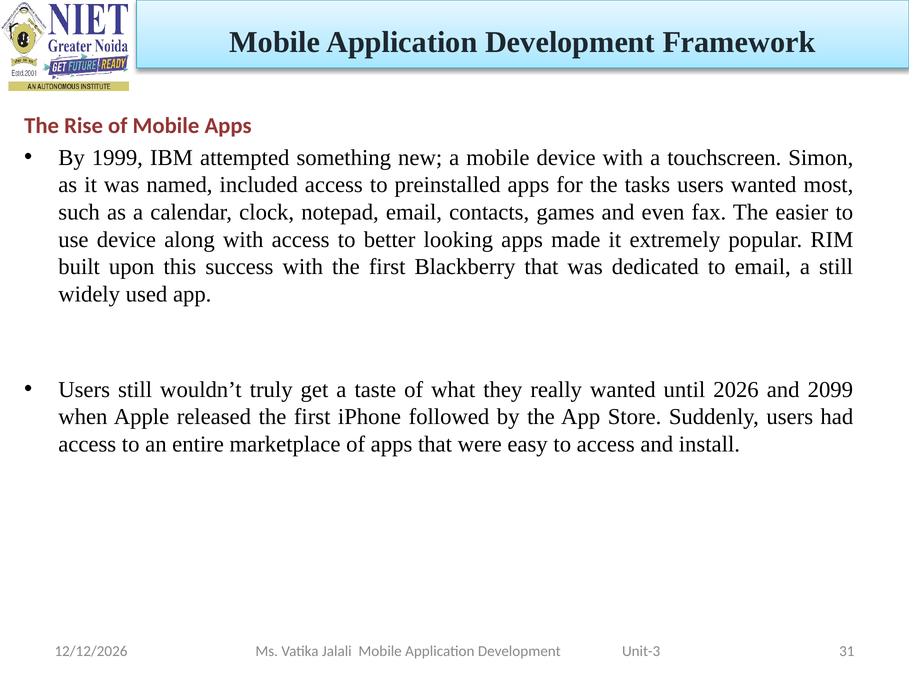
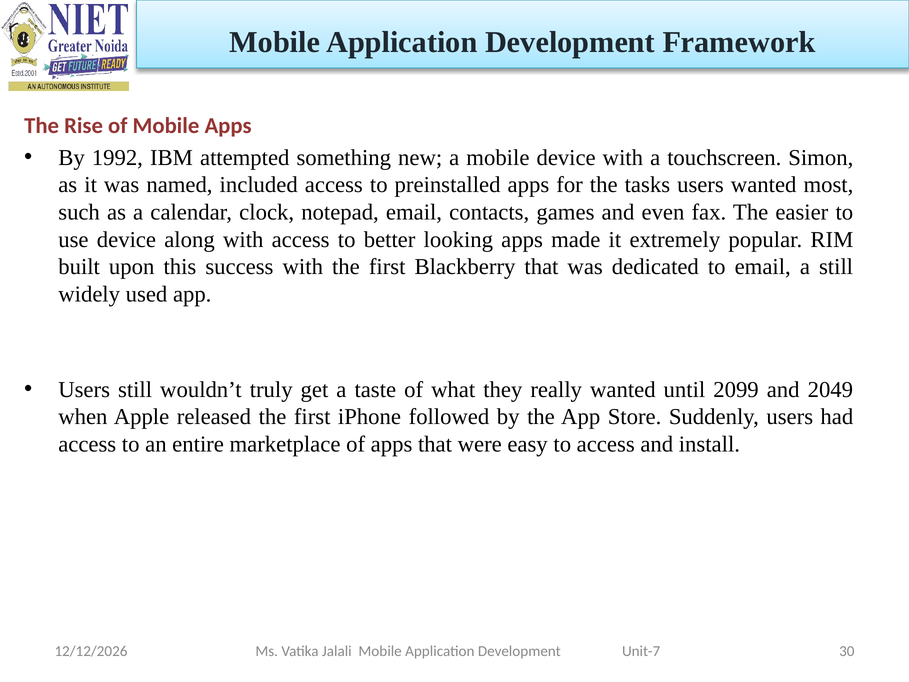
1999: 1999 -> 1992
2026: 2026 -> 2099
2099: 2099 -> 2049
31: 31 -> 30
Unit-3: Unit-3 -> Unit-7
